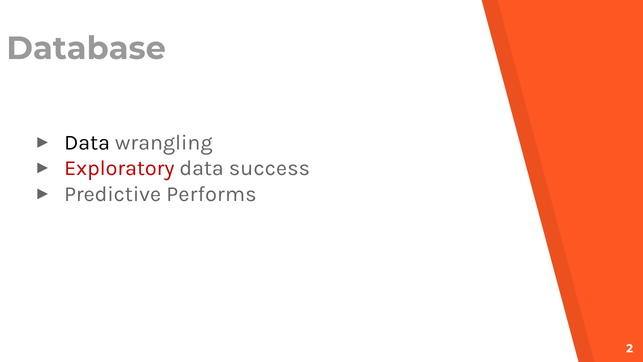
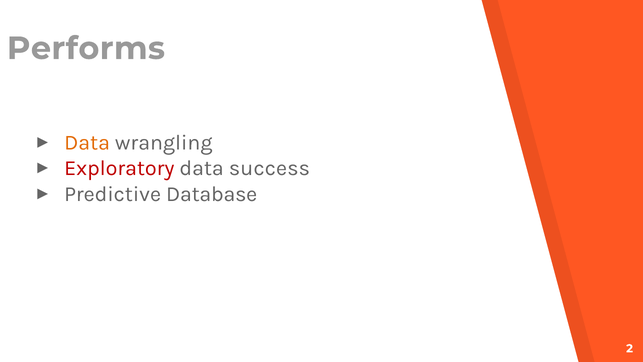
Database: Database -> Performs
Data at (87, 143) colour: black -> orange
Performs: Performs -> Database
